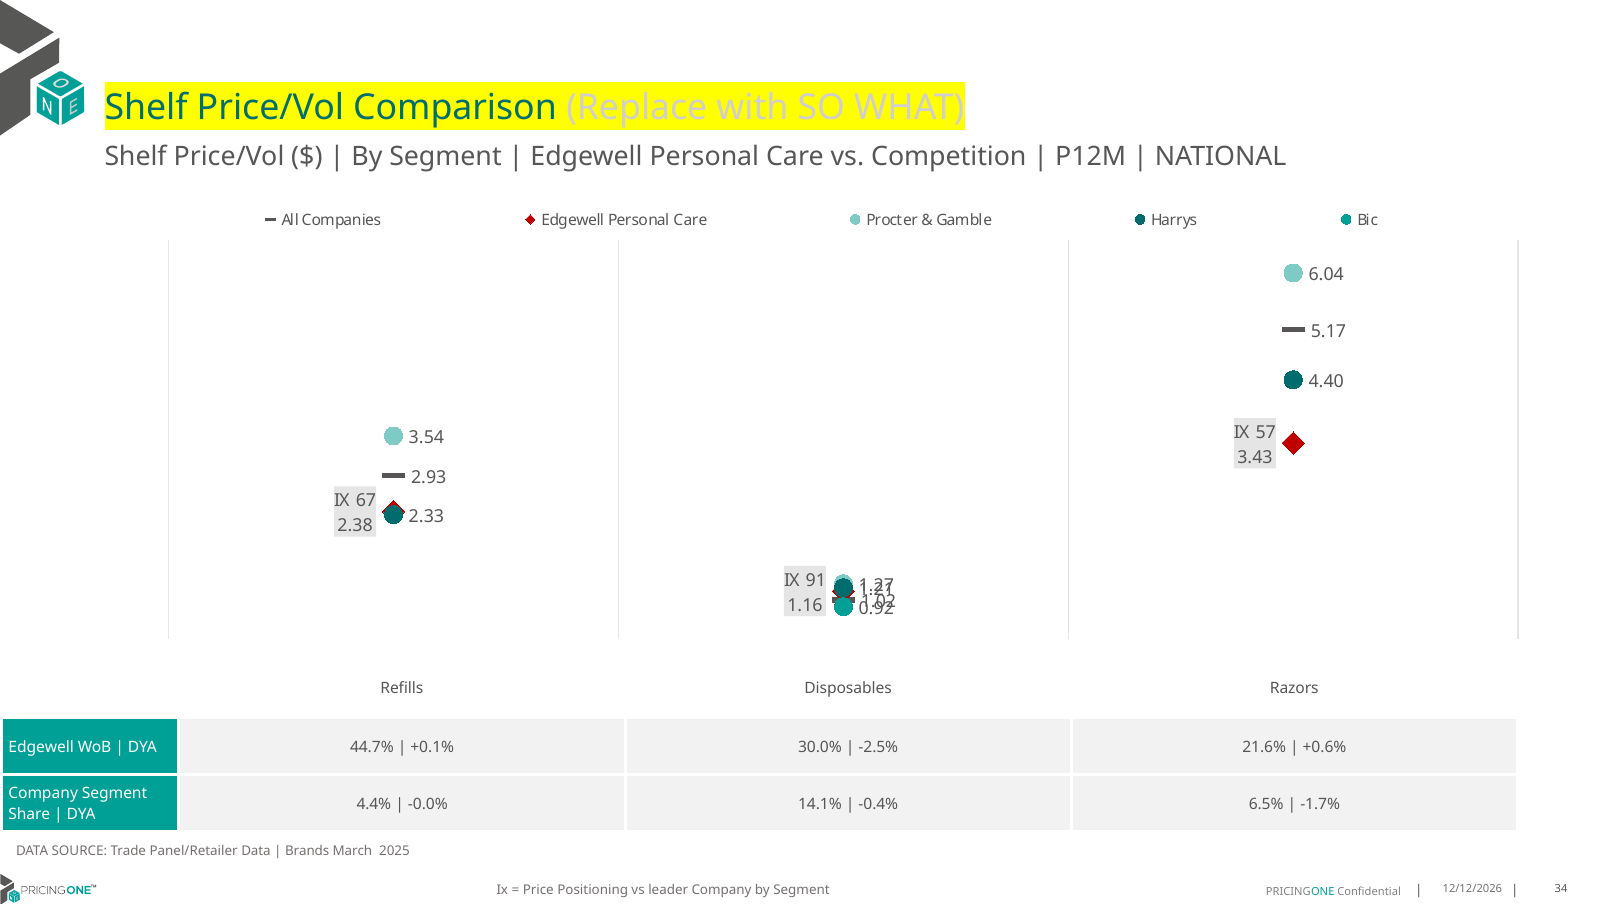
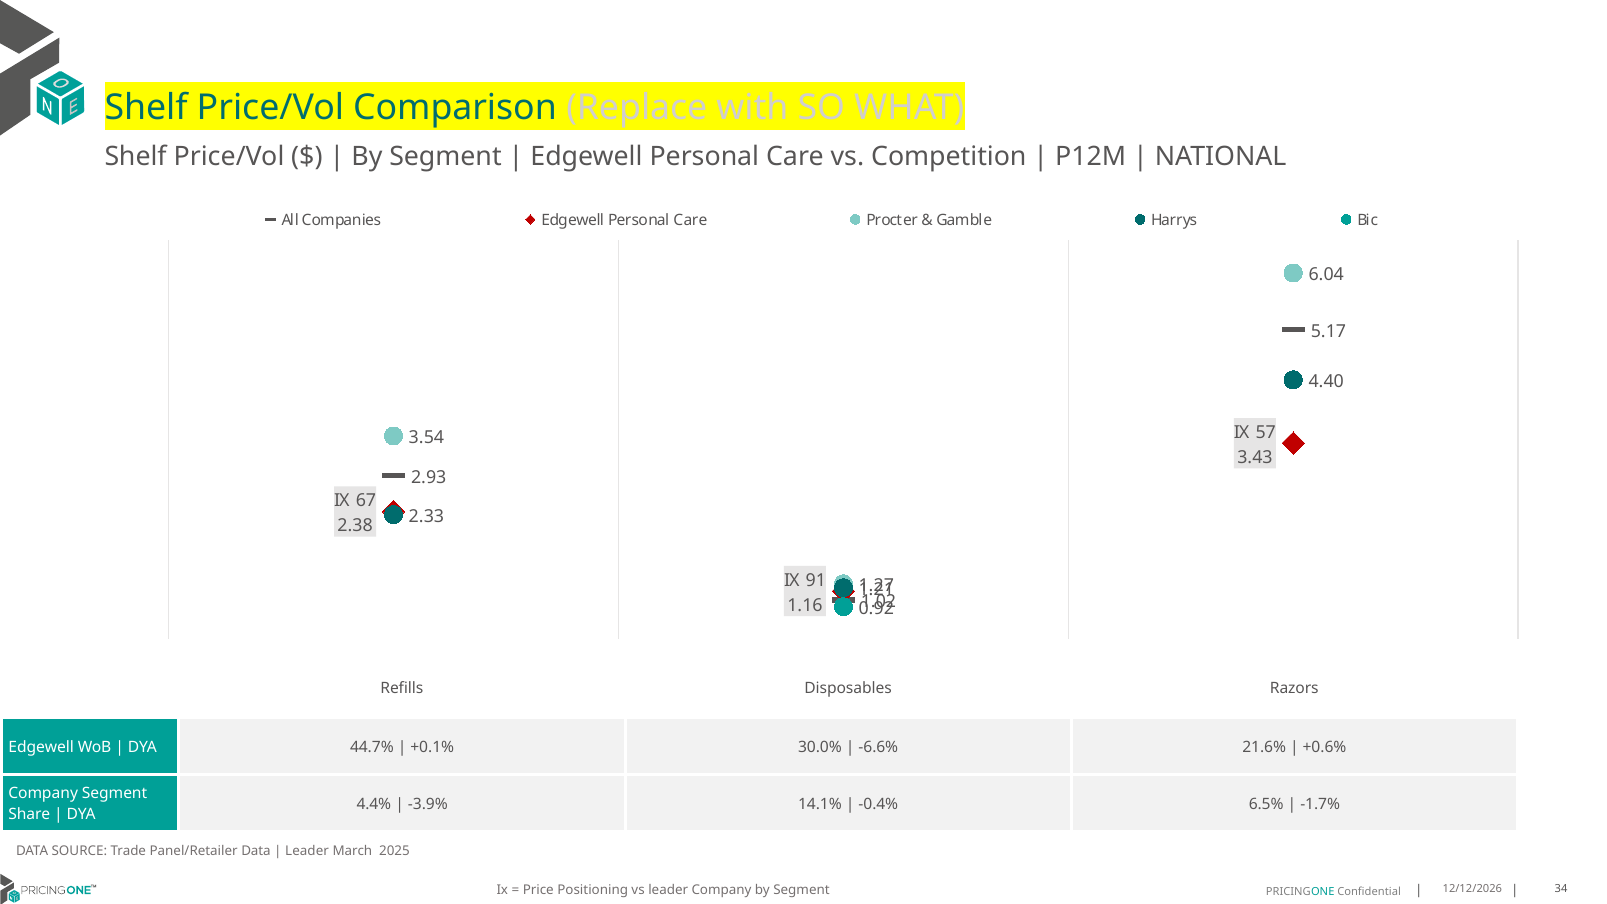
-2.5%: -2.5% -> -6.6%
-0.0%: -0.0% -> -3.9%
Brands at (307, 851): Brands -> Leader
